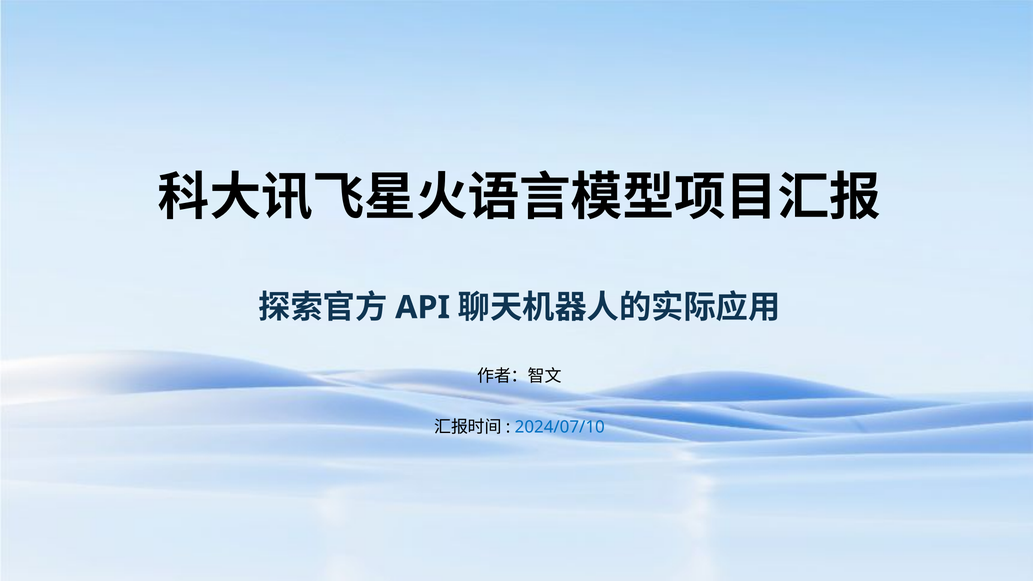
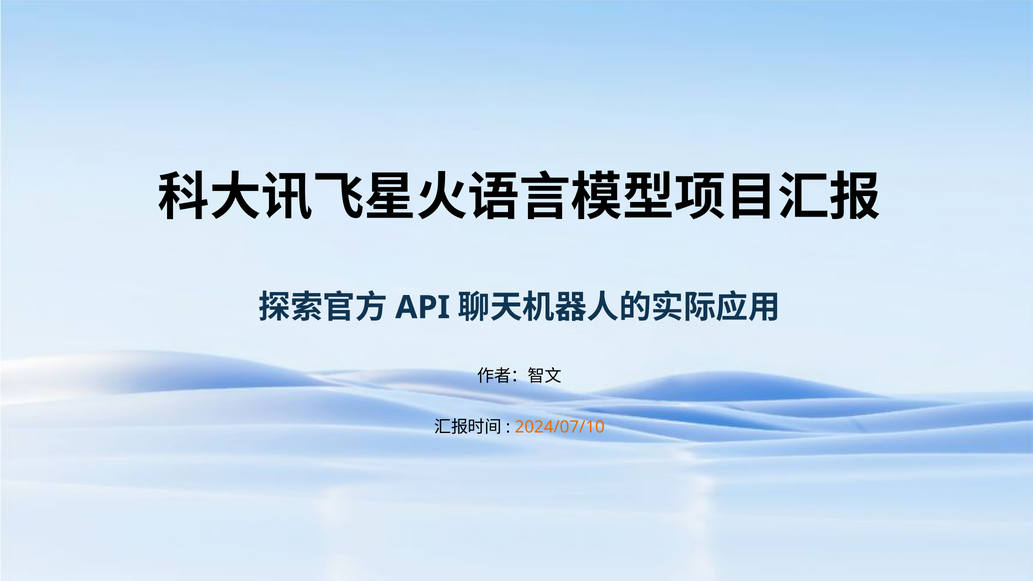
2024/07/10 colour: blue -> orange
